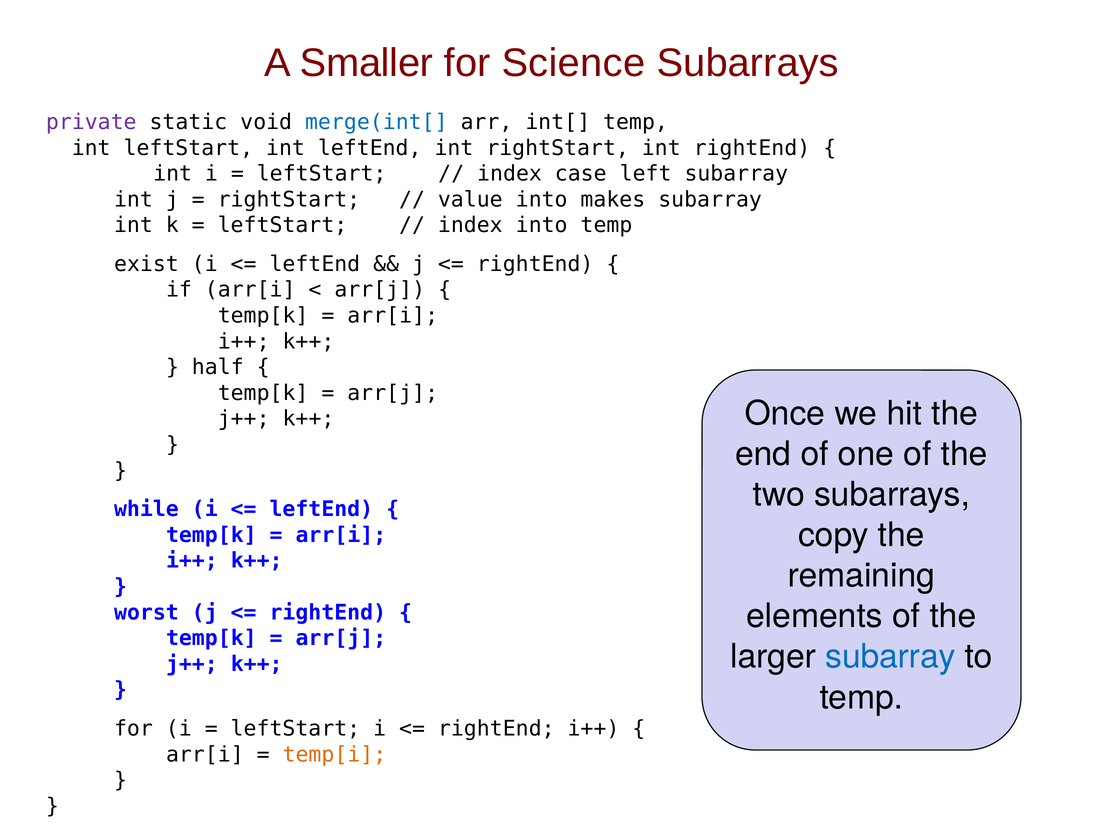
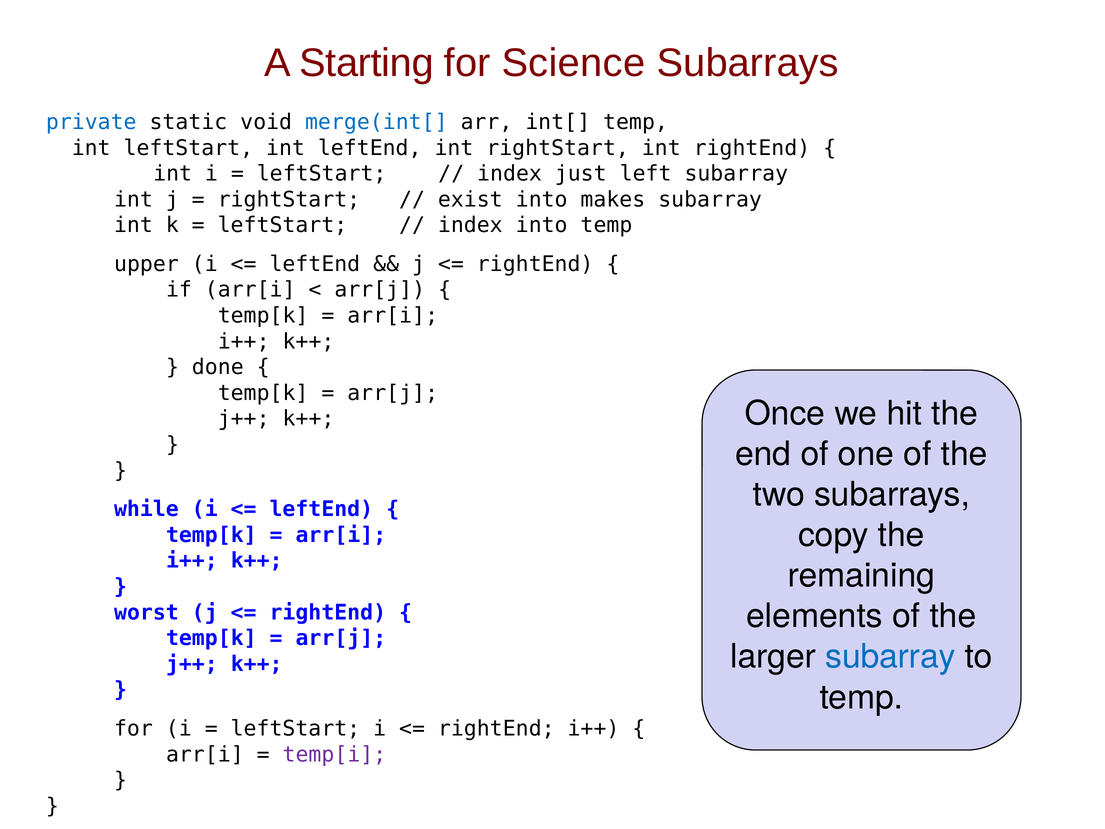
Smaller: Smaller -> Starting
private colour: purple -> blue
case: case -> just
value: value -> exist
exist: exist -> upper
half: half -> done
temp[i colour: orange -> purple
